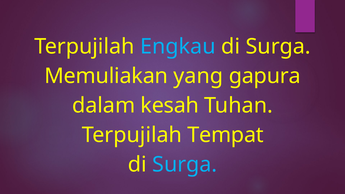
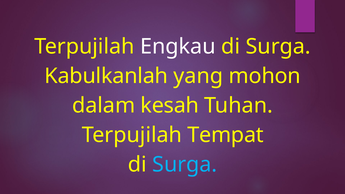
Engkau colour: light blue -> white
Memuliakan: Memuliakan -> Kabulkanlah
gapura: gapura -> mohon
